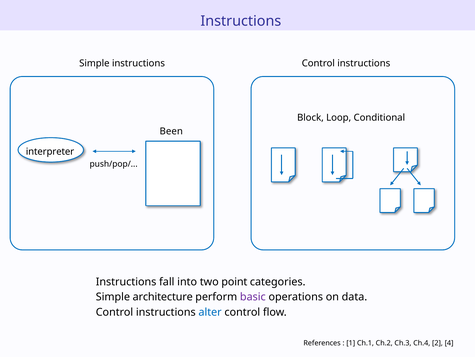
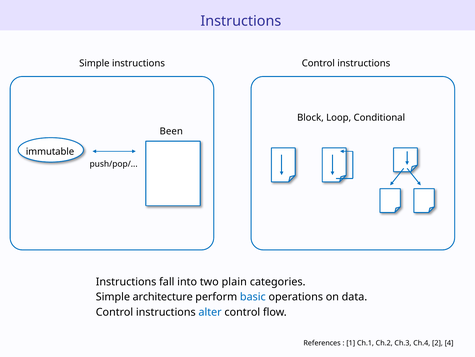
interpreter: interpreter -> immutable
point: point -> plain
basic colour: purple -> blue
